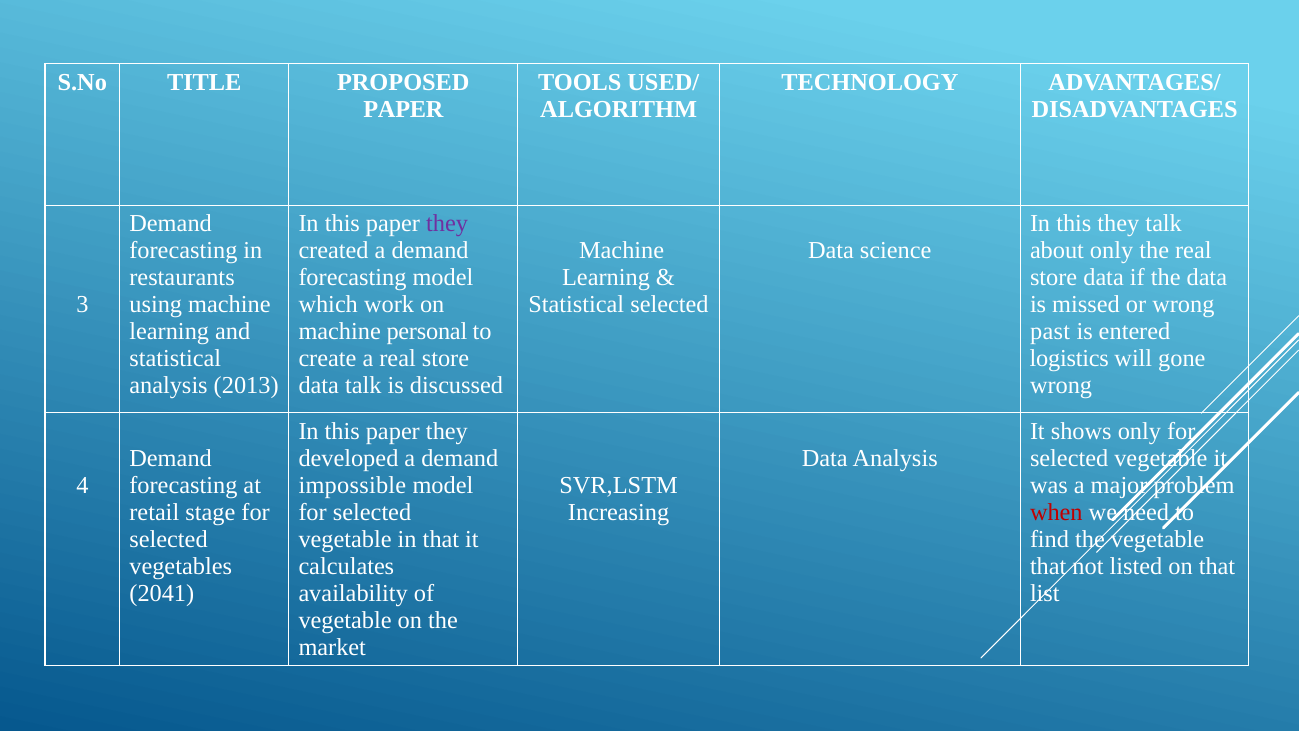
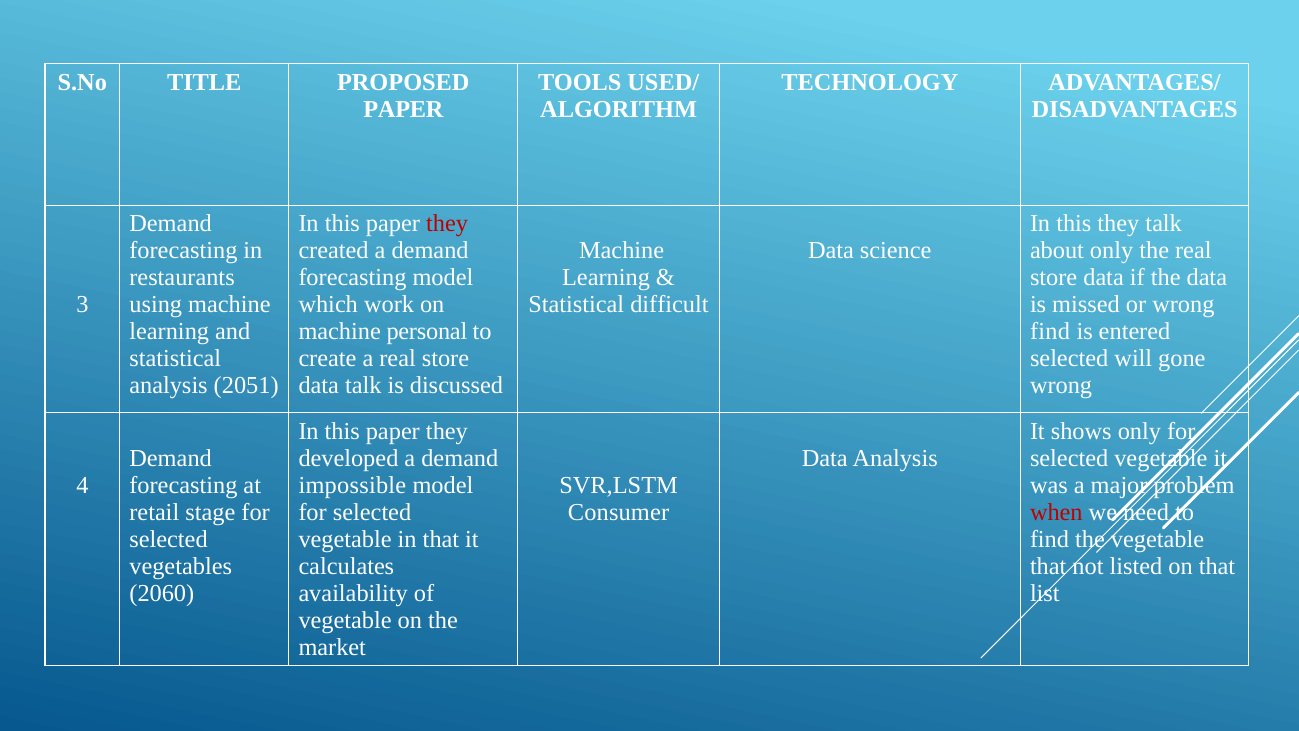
they at (447, 224) colour: purple -> red
Statistical selected: selected -> difficult
past at (1050, 332): past -> find
logistics at (1069, 359): logistics -> selected
2013: 2013 -> 2051
Increasing: Increasing -> Consumer
2041: 2041 -> 2060
